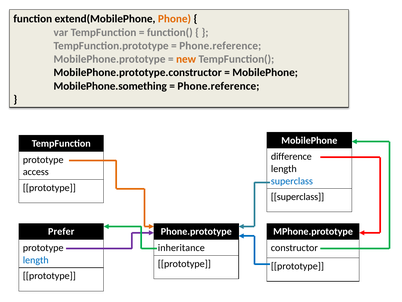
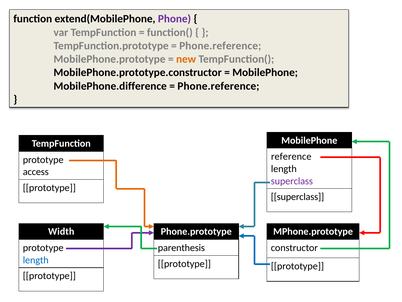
Phone colour: orange -> purple
MobilePhone.something: MobilePhone.something -> MobilePhone.difference
difference: difference -> reference
superclass at (292, 181) colour: blue -> purple
Prefer: Prefer -> Width
inheritance: inheritance -> parenthesis
